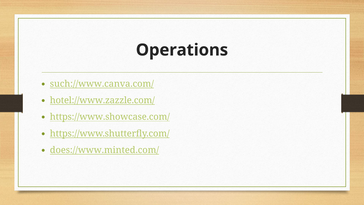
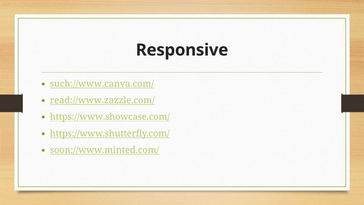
Operations: Operations -> Responsive
hotel://www.zazzle.com/: hotel://www.zazzle.com/ -> read://www.zazzle.com/
does://www.minted.com/: does://www.minted.com/ -> soon://www.minted.com/
